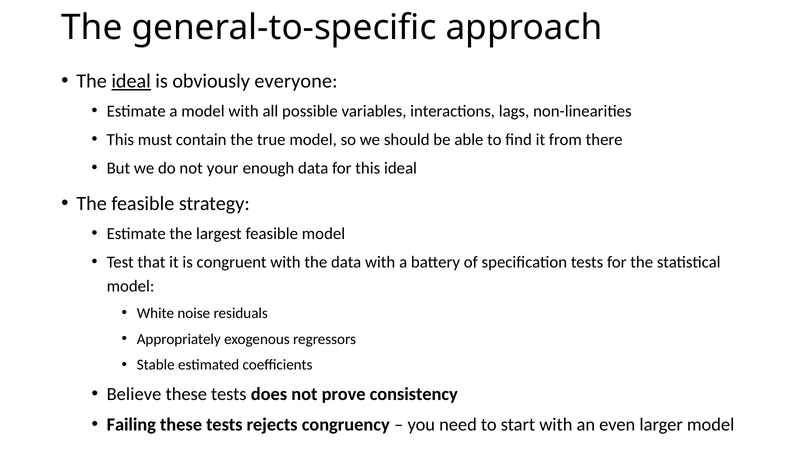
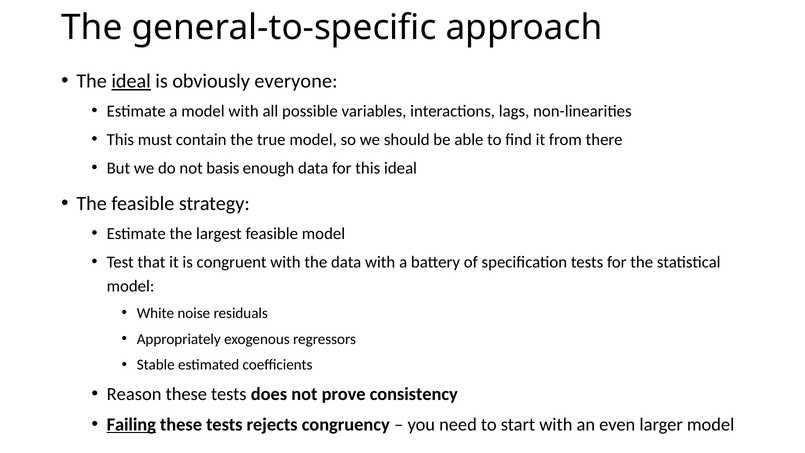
your: your -> basis
Believe: Believe -> Reason
Failing underline: none -> present
